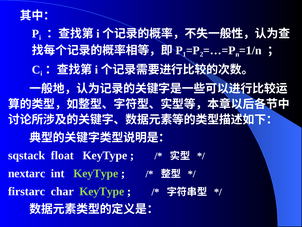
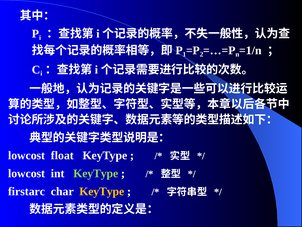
sqstack at (27, 155): sqstack -> lowcost
nextarc at (27, 173): nextarc -> lowcost
KeyType at (102, 191) colour: light green -> yellow
